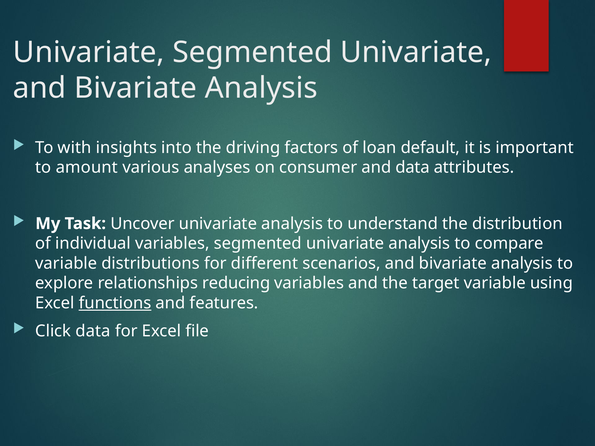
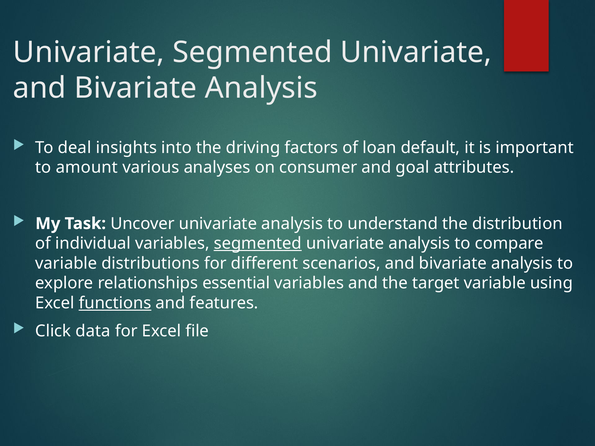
with: with -> deal
and data: data -> goal
segmented at (258, 244) underline: none -> present
reducing: reducing -> essential
